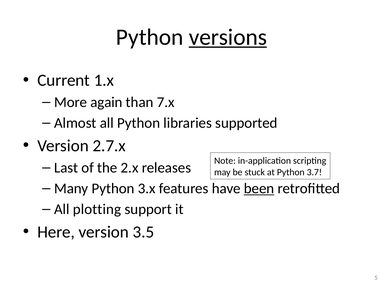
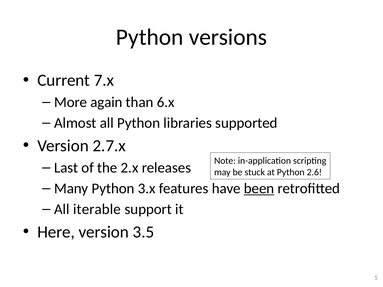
versions underline: present -> none
1.x: 1.x -> 7.x
7.x: 7.x -> 6.x
3.7: 3.7 -> 2.6
plotting: plotting -> iterable
